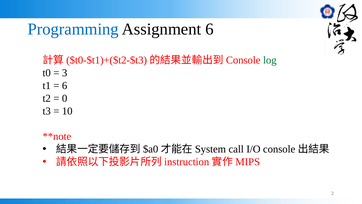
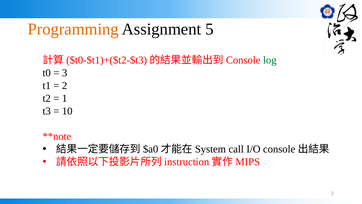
Programming colour: blue -> orange
Assignment 6: 6 -> 5
6 at (65, 85): 6 -> 2
0: 0 -> 1
